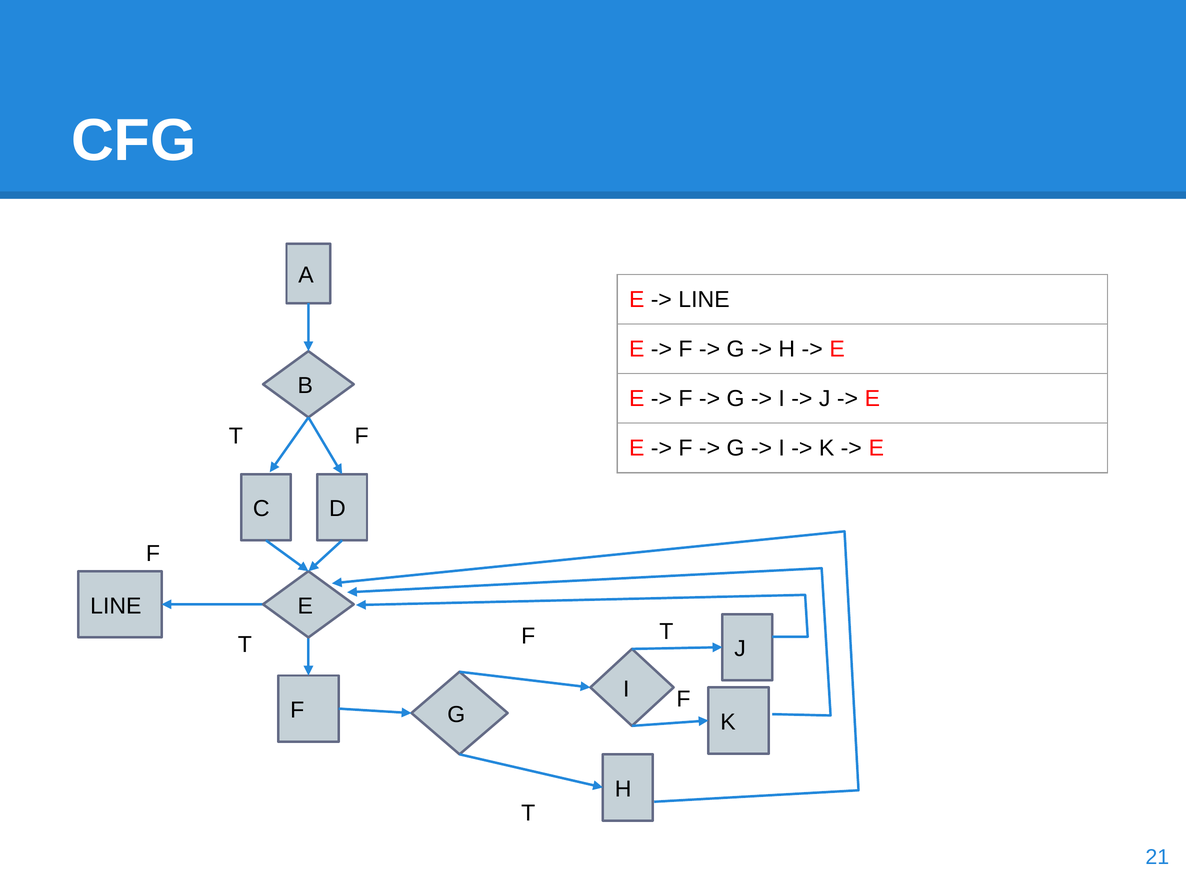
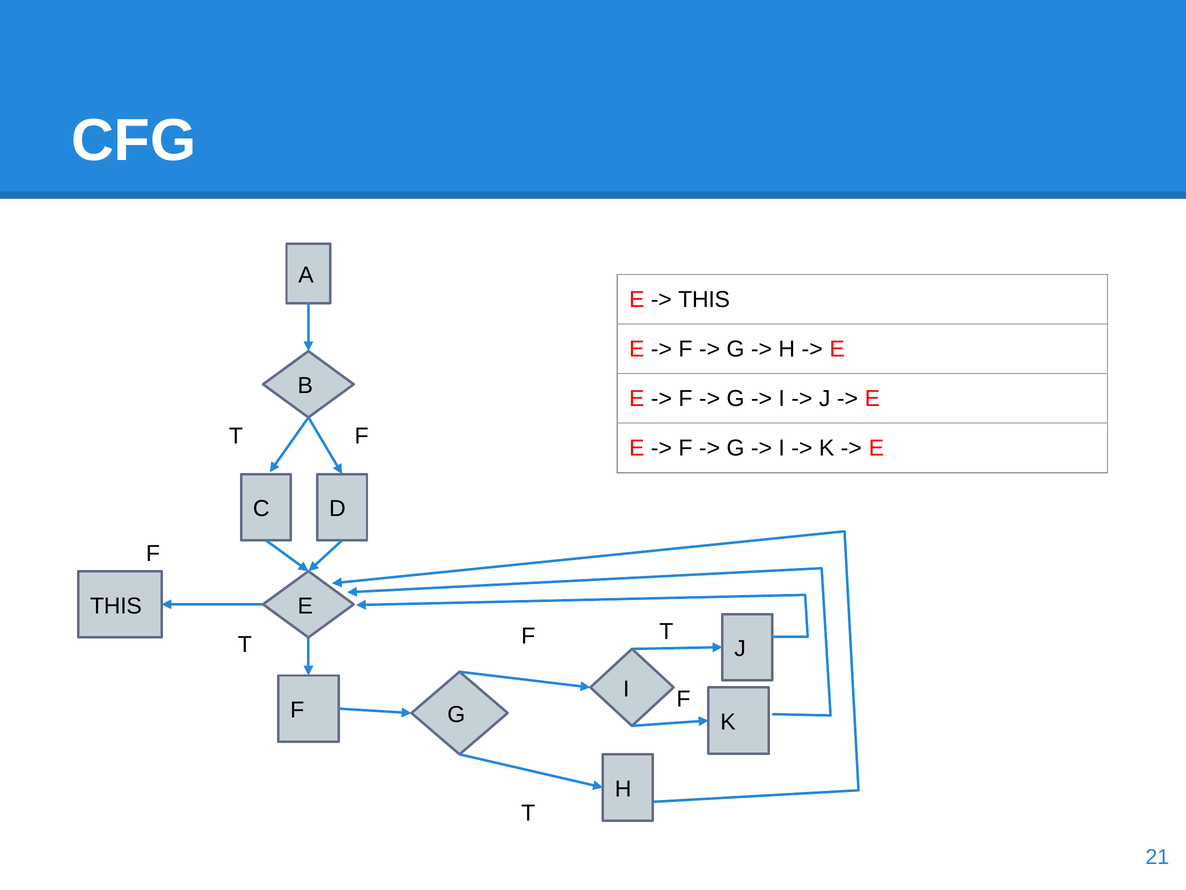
LINE at (704, 299): LINE -> THIS
LINE at (116, 606): LINE -> THIS
